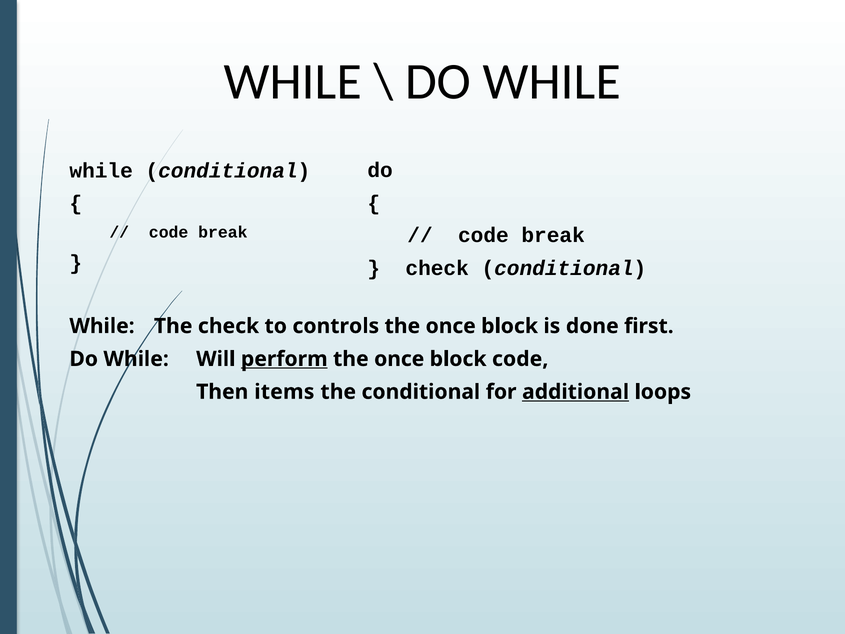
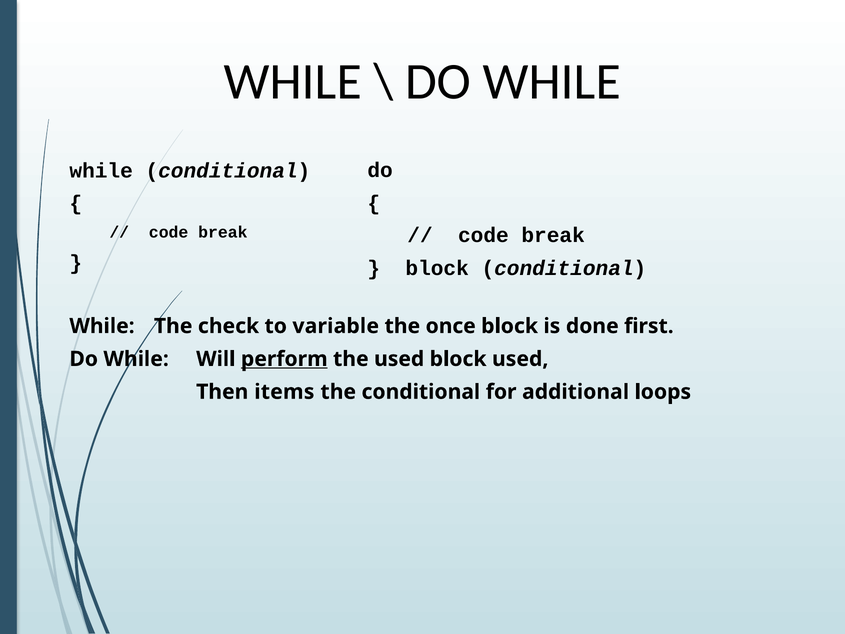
check at (437, 268): check -> block
controls: controls -> variable
once at (399, 359): once -> used
block code: code -> used
additional underline: present -> none
